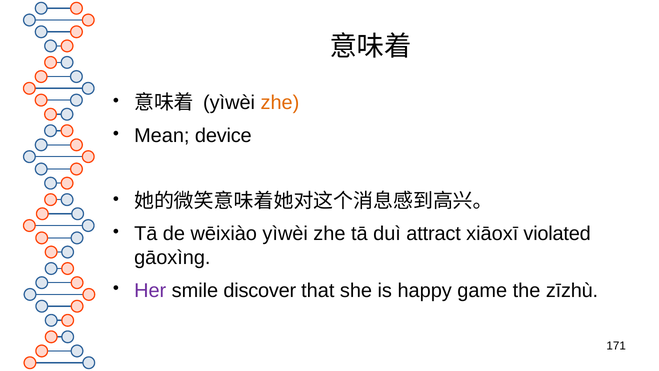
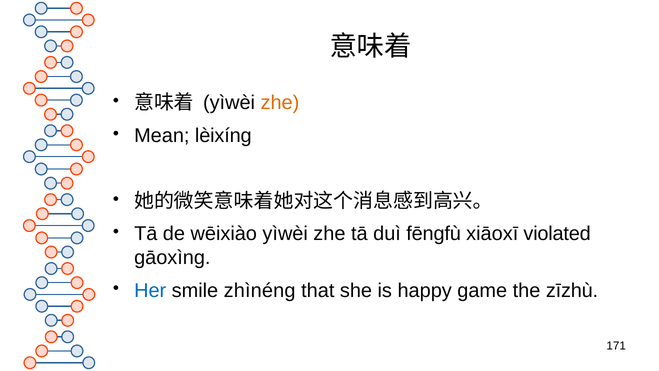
device: device -> lèixíng
attract: attract -> fēngfù
Her colour: purple -> blue
discover: discover -> zhìnéng
